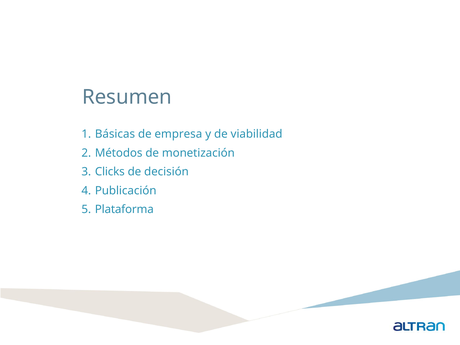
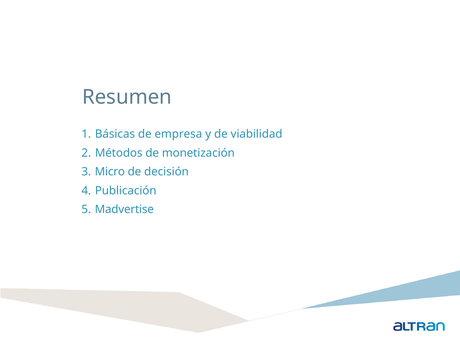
Clicks: Clicks -> Micro
Plataforma: Plataforma -> Madvertise
